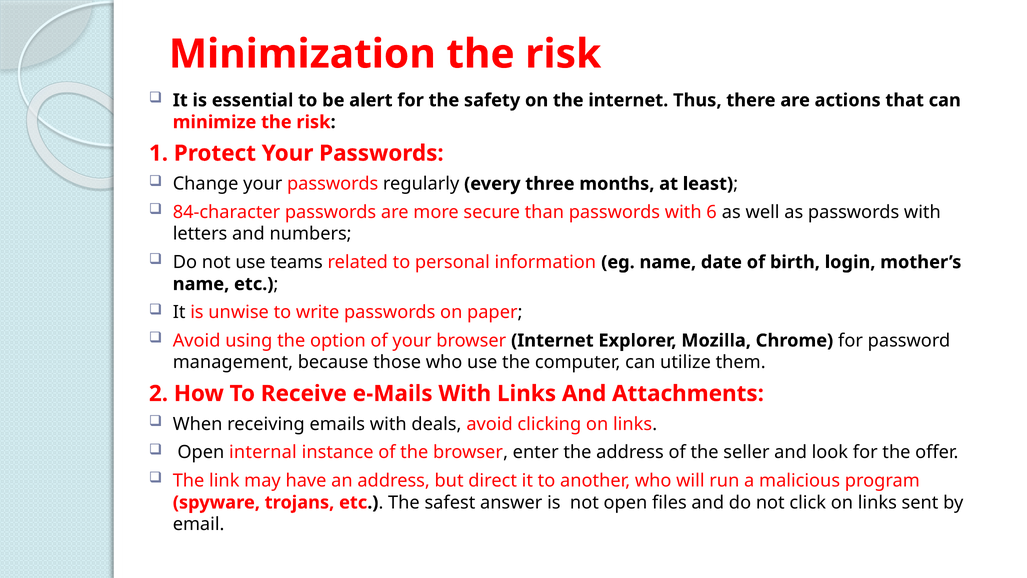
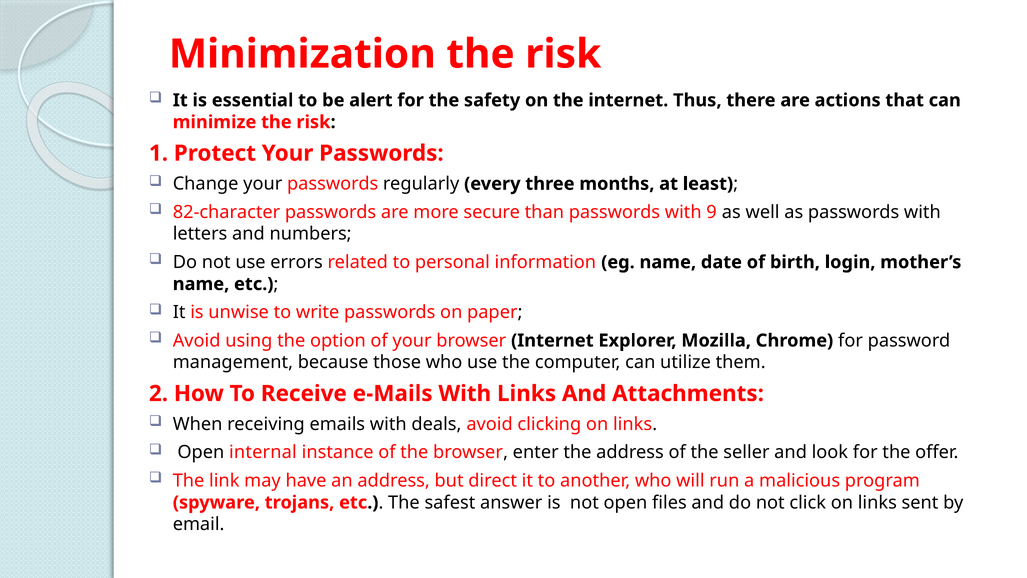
84-character: 84-character -> 82-character
6: 6 -> 9
teams: teams -> errors
